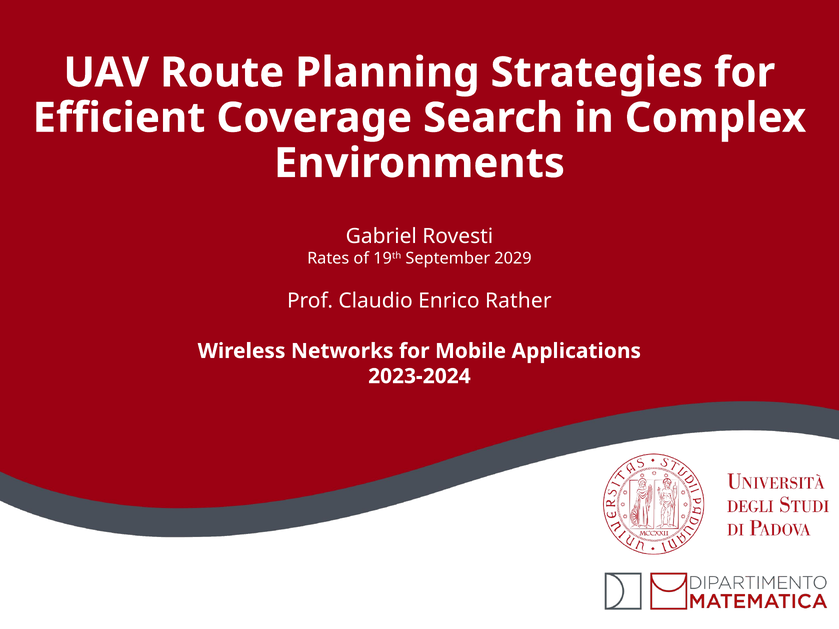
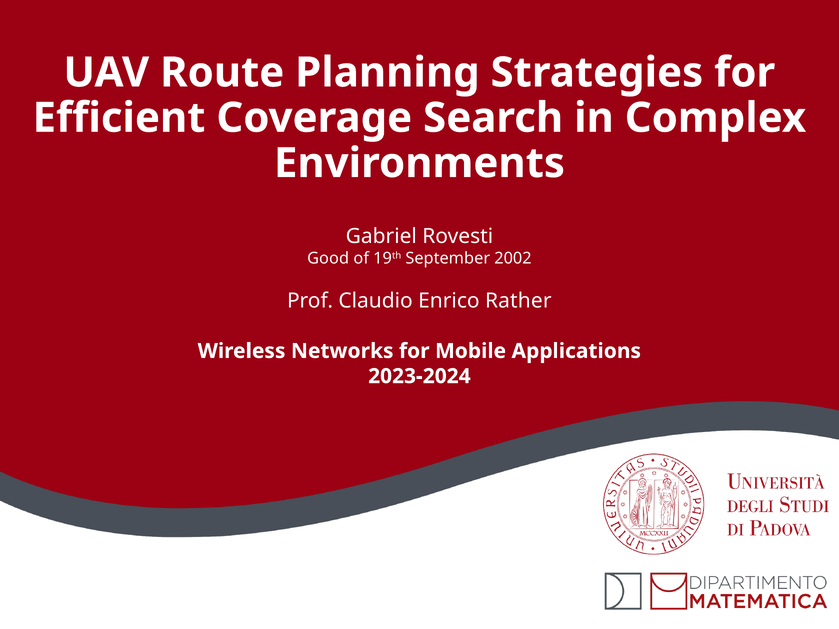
Rates: Rates -> Good
2029: 2029 -> 2002
